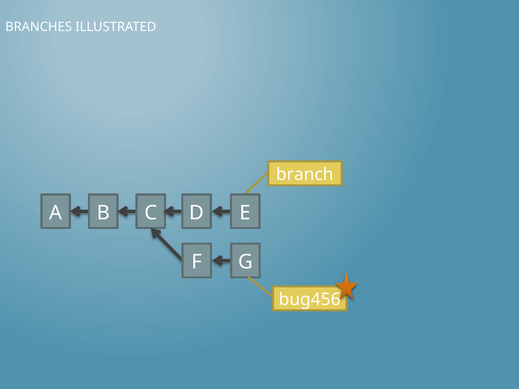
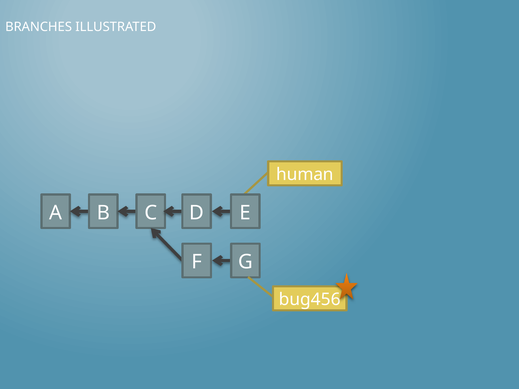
branch: branch -> human
